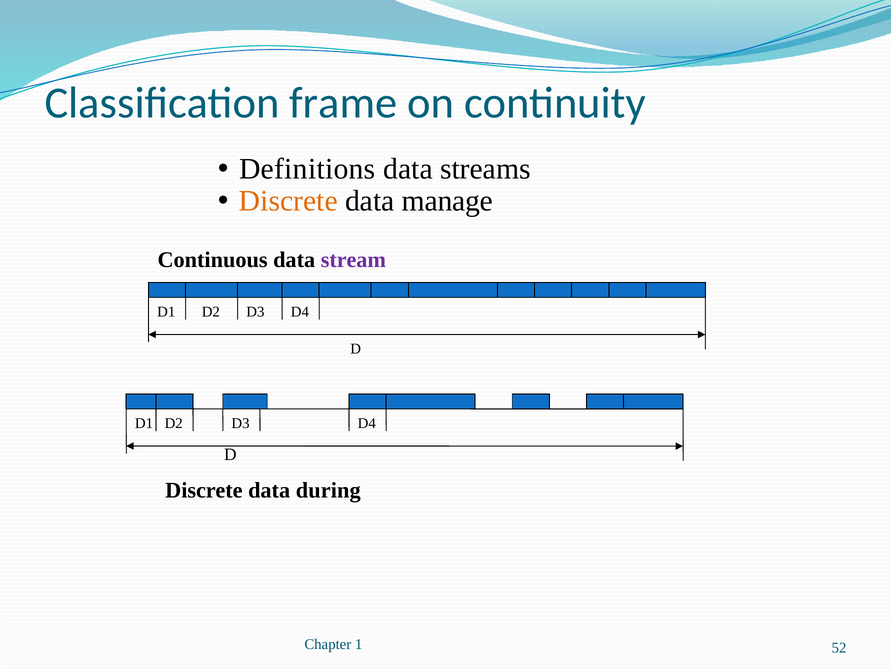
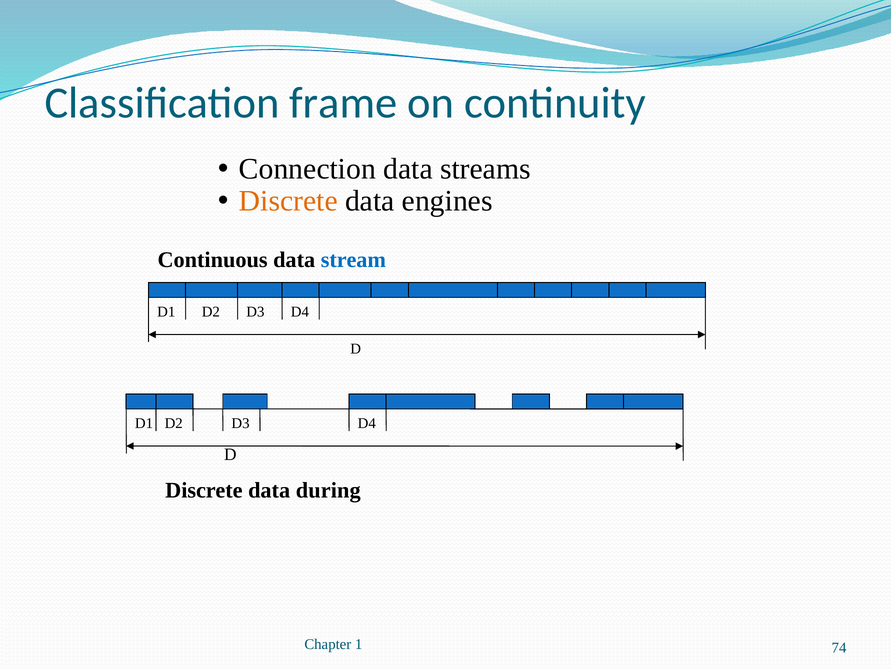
Definitions: Definitions -> Connection
manage: manage -> engines
stream colour: purple -> blue
52: 52 -> 74
